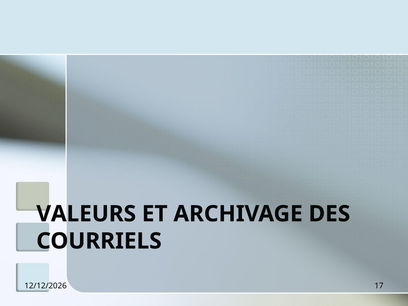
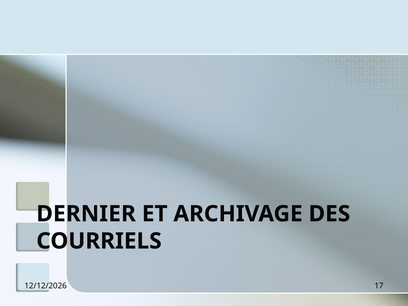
VALEURS: VALEURS -> DERNIER
